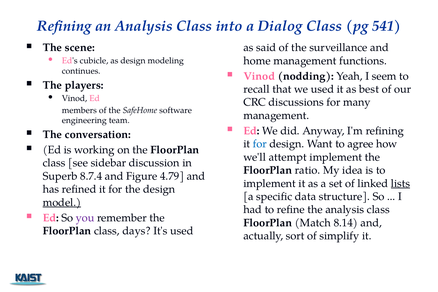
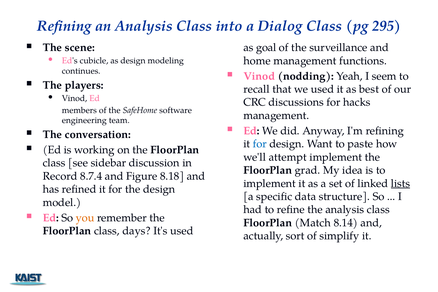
541: 541 -> 295
said: said -> goal
many: many -> hacks
agree: agree -> paste
ratio: ratio -> grad
Superb: Superb -> Record
4.79: 4.79 -> 8.18
model underline: present -> none
you colour: purple -> orange
